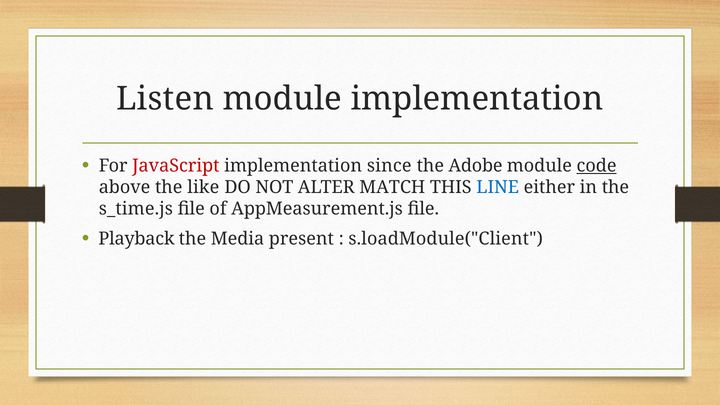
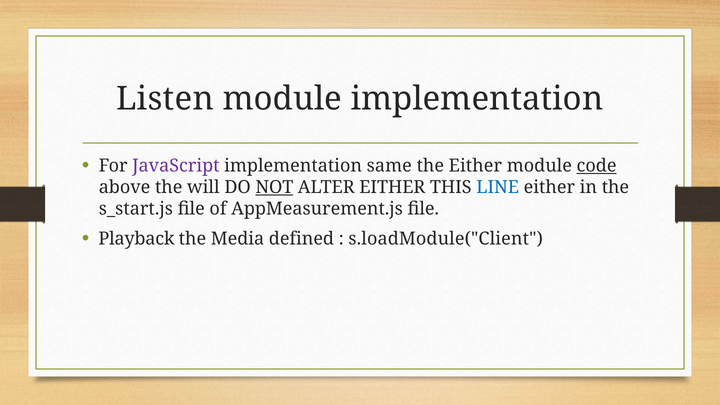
JavaScript colour: red -> purple
since: since -> same
the Adobe: Adobe -> Either
like: like -> will
NOT underline: none -> present
ALTER MATCH: MATCH -> EITHER
s_time.js: s_time.js -> s_start.js
present: present -> defined
